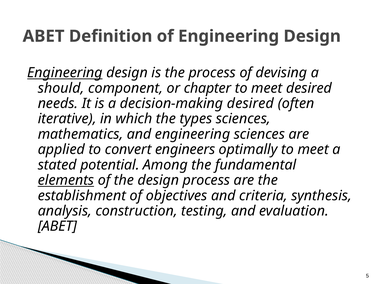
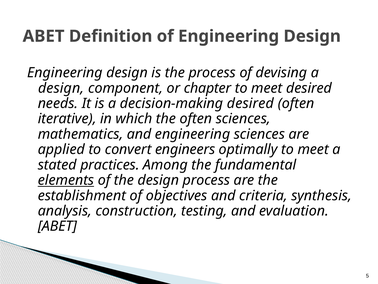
Engineering at (65, 73) underline: present -> none
should at (61, 88): should -> design
the types: types -> often
potential: potential -> practices
